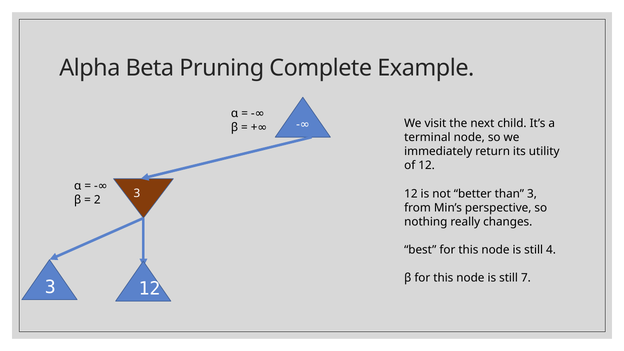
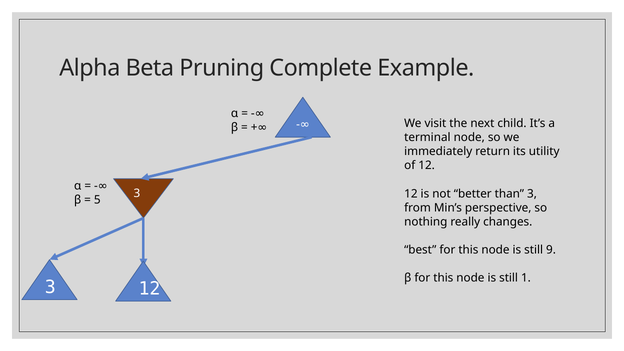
2: 2 -> 5
4: 4 -> 9
7: 7 -> 1
